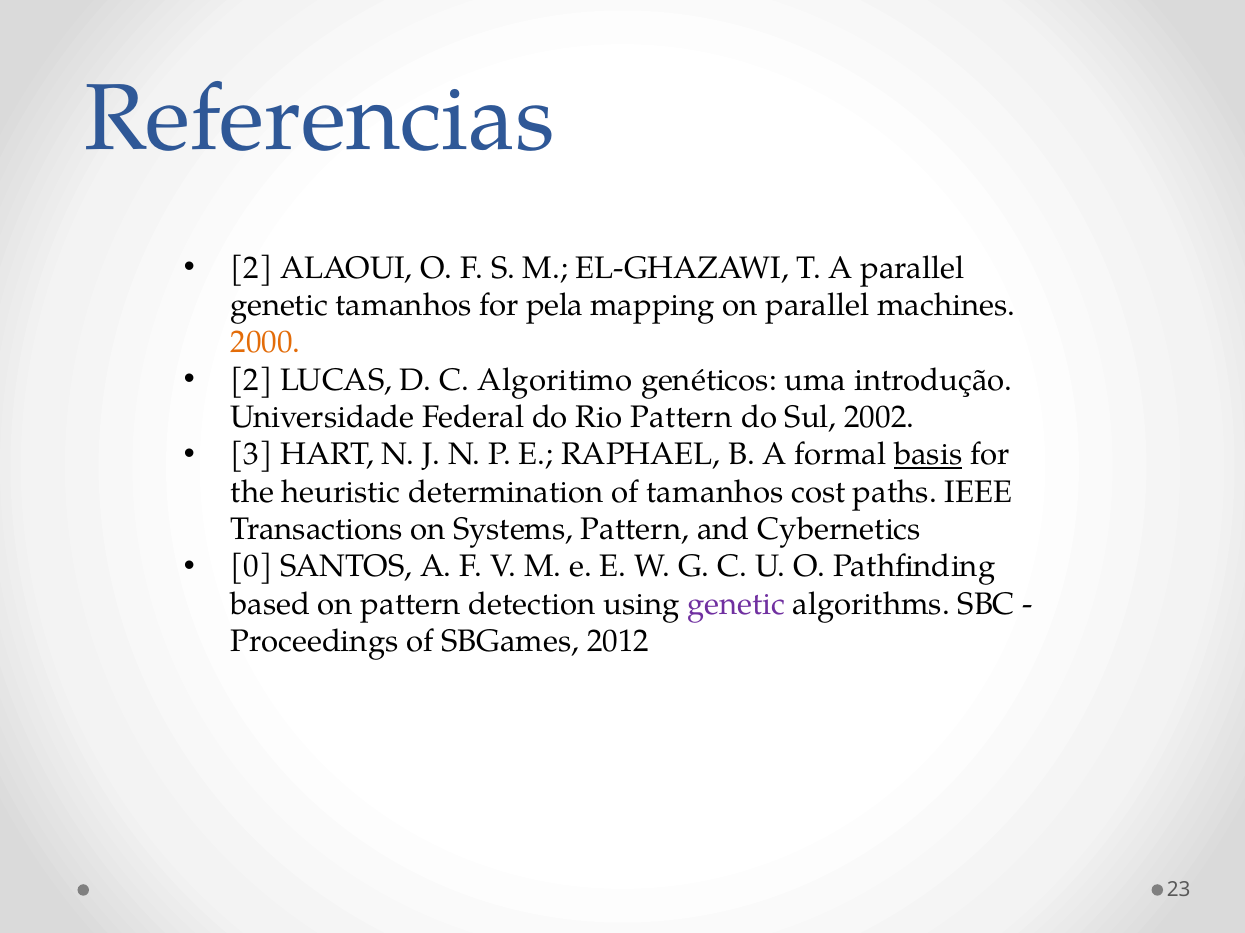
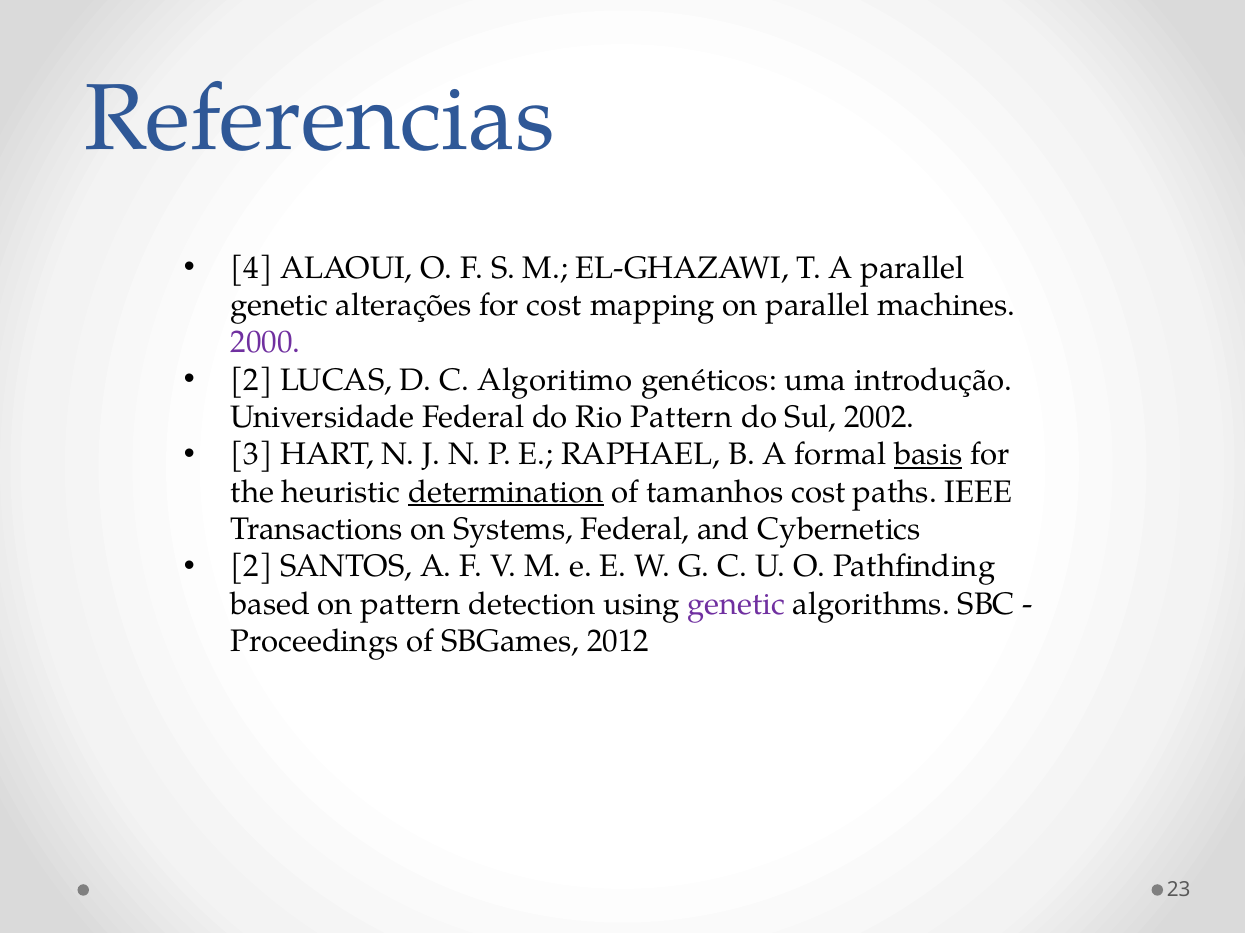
2 at (252, 268): 2 -> 4
genetic tamanhos: tamanhos -> alterações
for pela: pela -> cost
2000 colour: orange -> purple
determination underline: none -> present
Systems Pattern: Pattern -> Federal
0 at (252, 567): 0 -> 2
